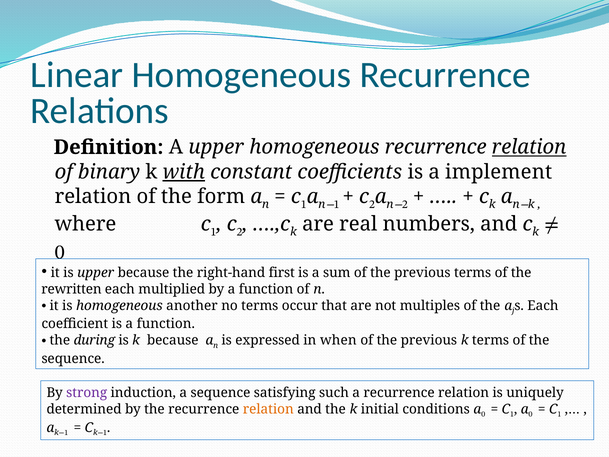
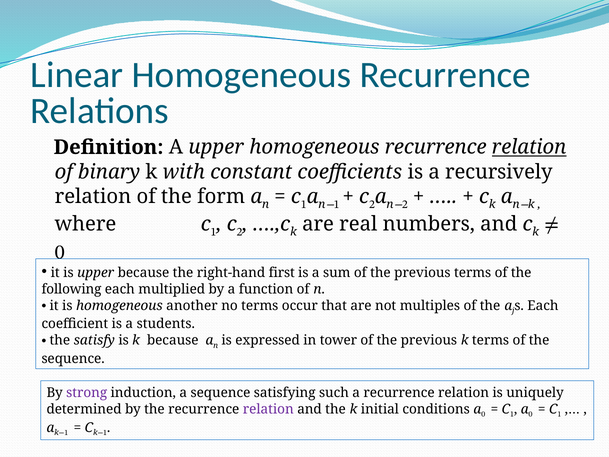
with underline: present -> none
implement: implement -> recursively
rewritten: rewritten -> following
is a function: function -> students
during: during -> satisfy
when: when -> tower
relation at (268, 409) colour: orange -> purple
